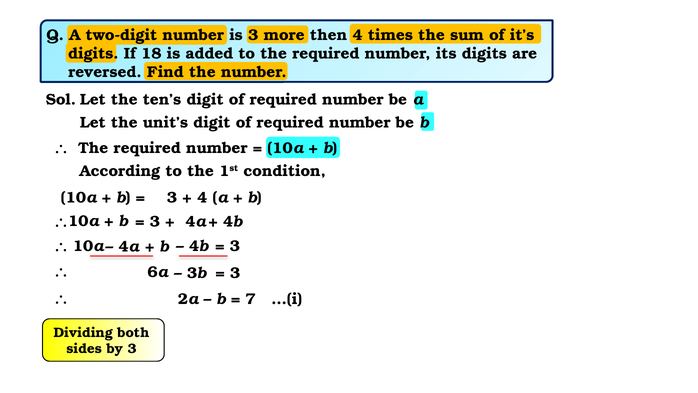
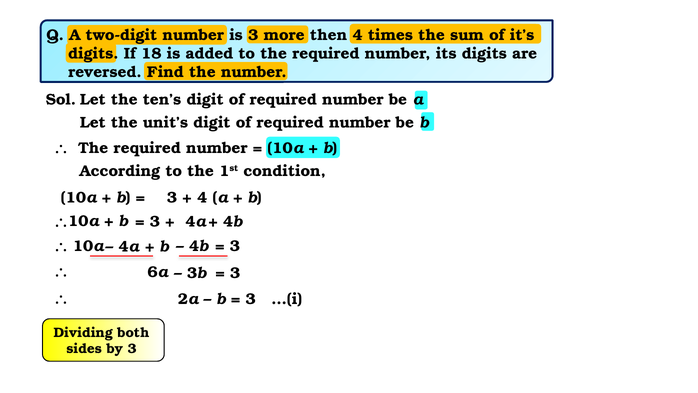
7 at (251, 299): 7 -> 3
